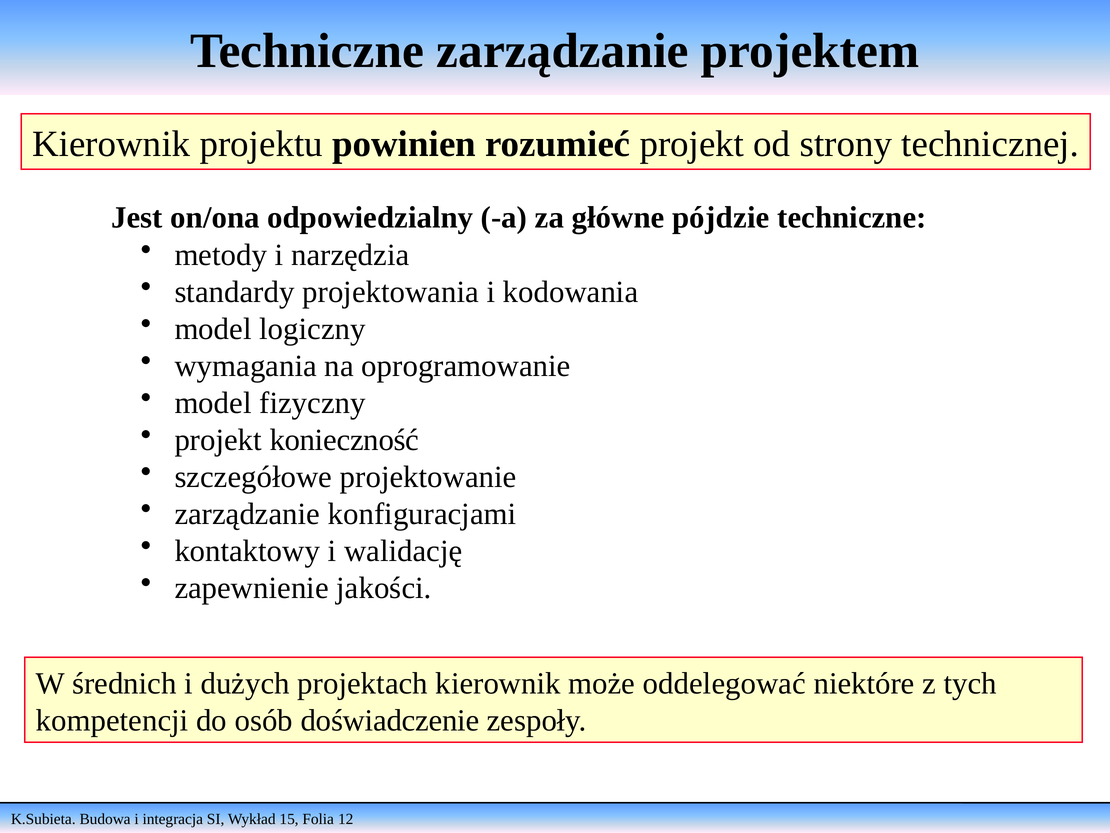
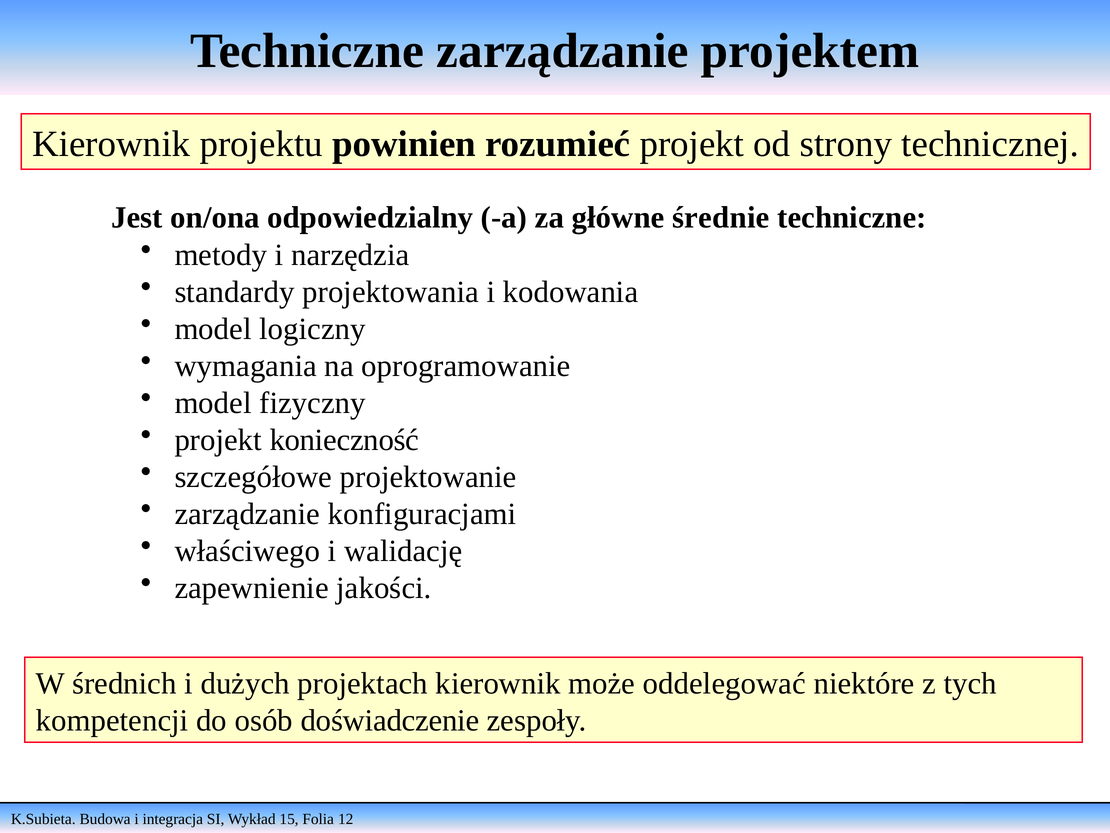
pójdzie: pójdzie -> średnie
kontaktowy: kontaktowy -> właściwego
